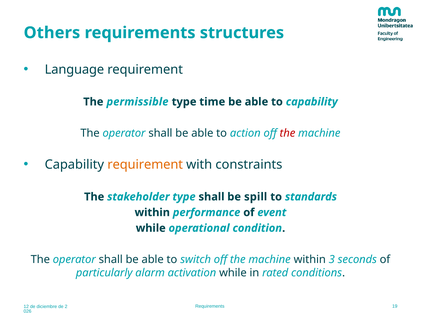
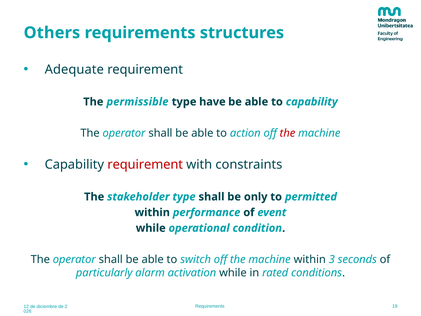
Language: Language -> Adequate
time: time -> have
requirement at (145, 164) colour: orange -> red
spill: spill -> only
standards: standards -> permitted
